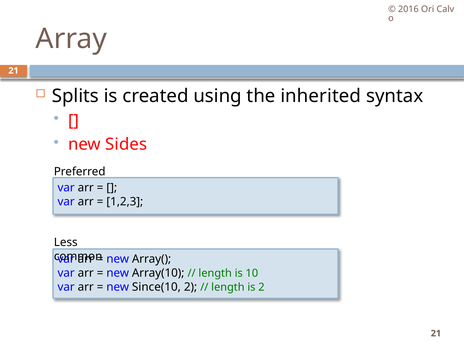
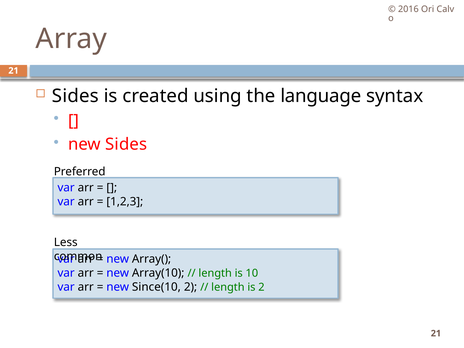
Splits at (75, 96): Splits -> Sides
inherited: inherited -> language
